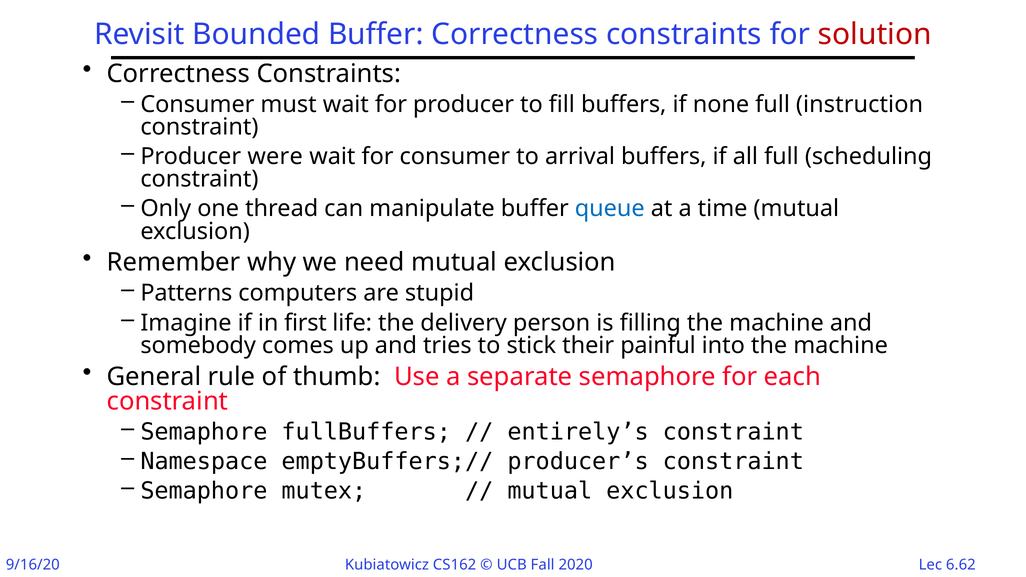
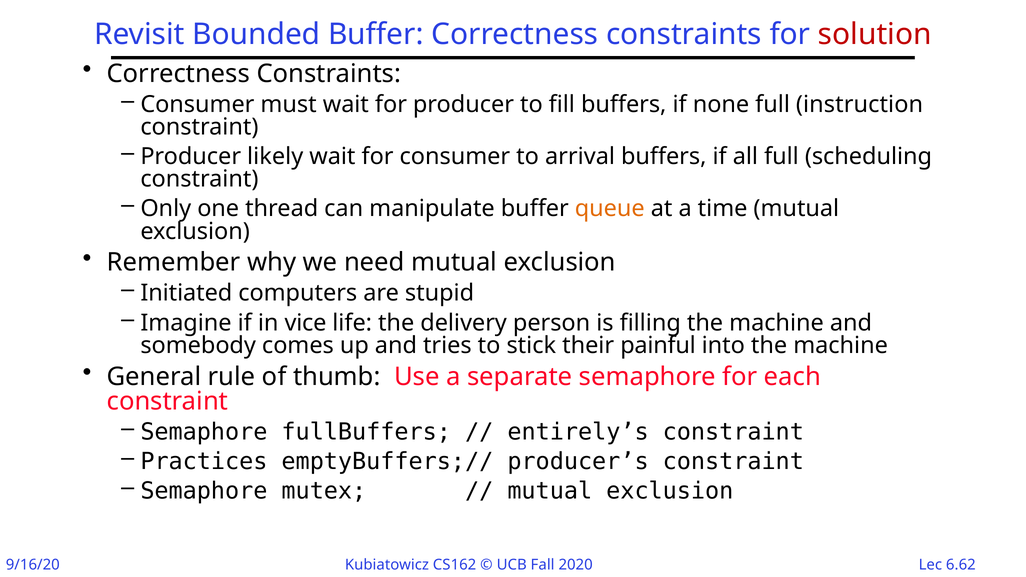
were: were -> likely
queue colour: blue -> orange
Patterns: Patterns -> Initiated
first: first -> vice
Namespace: Namespace -> Practices
